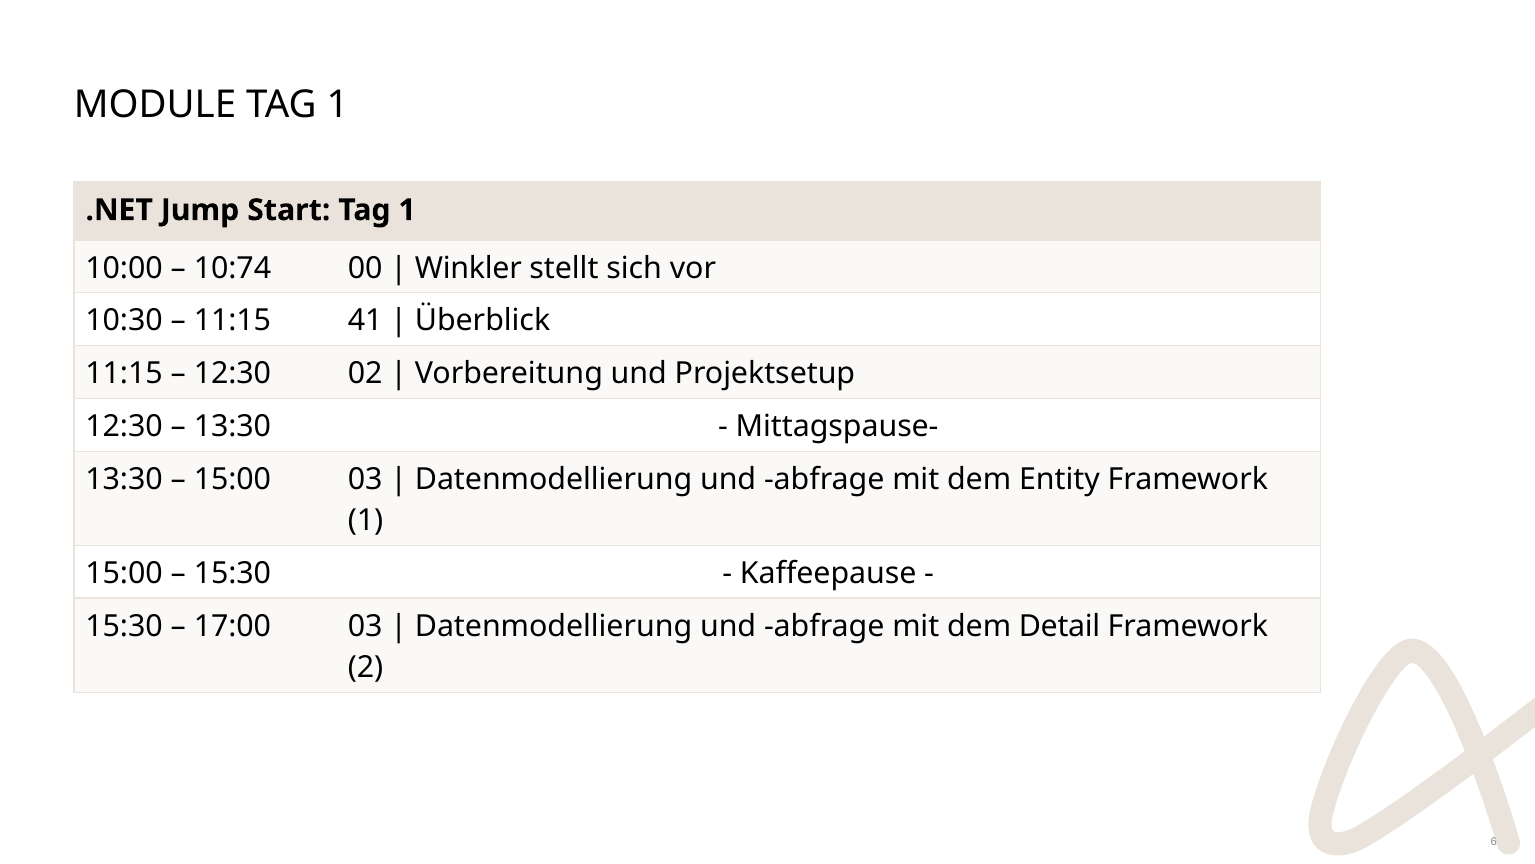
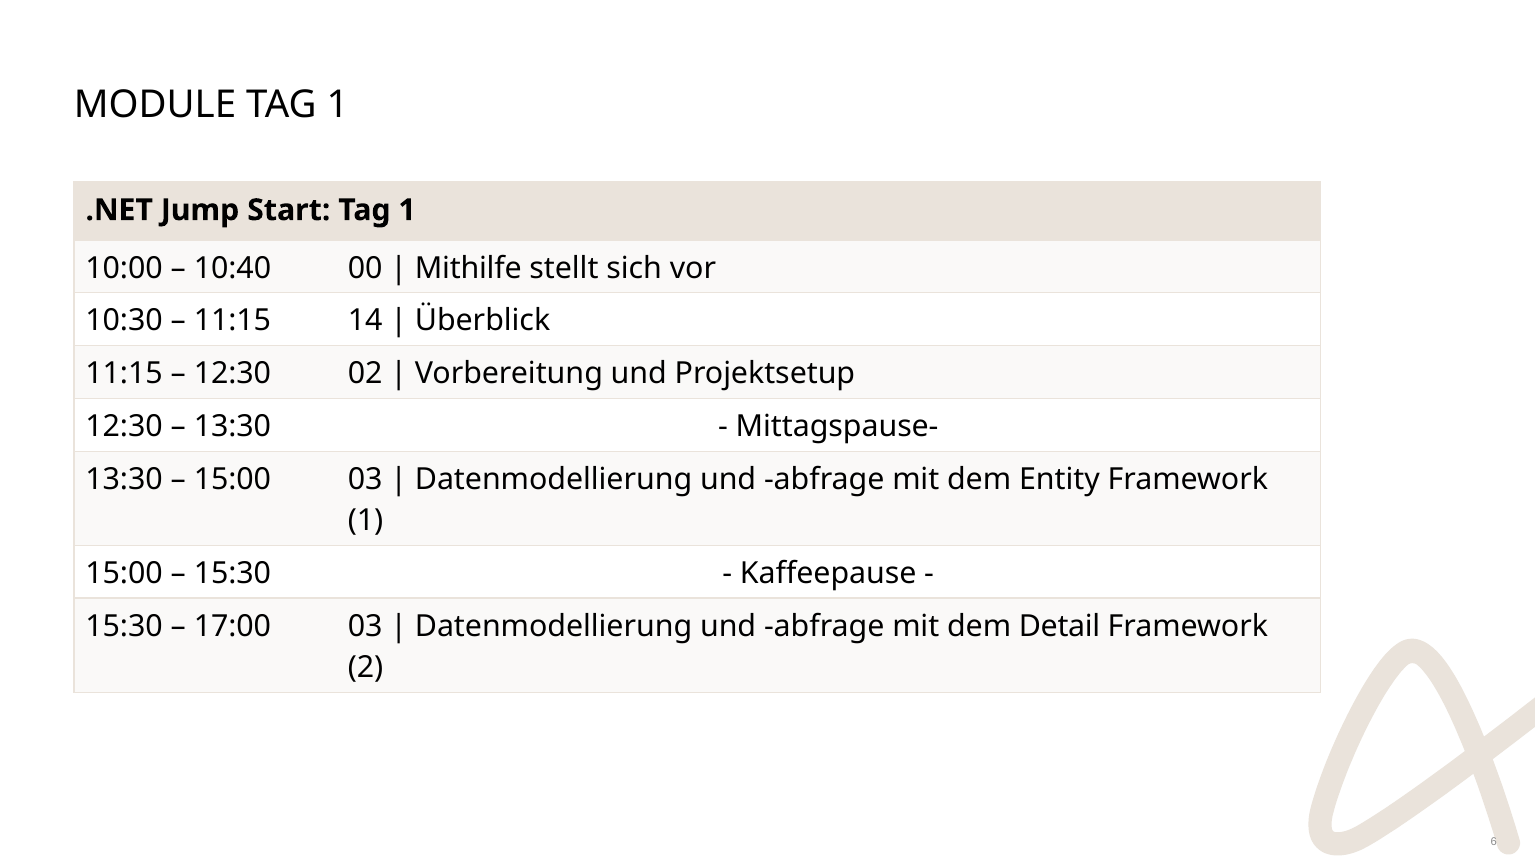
10:74: 10:74 -> 10:40
Winkler: Winkler -> Mithilfe
41: 41 -> 14
